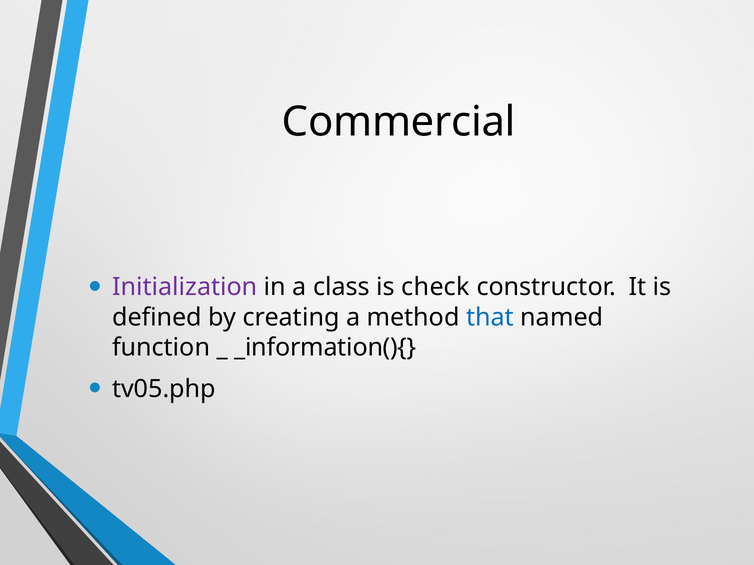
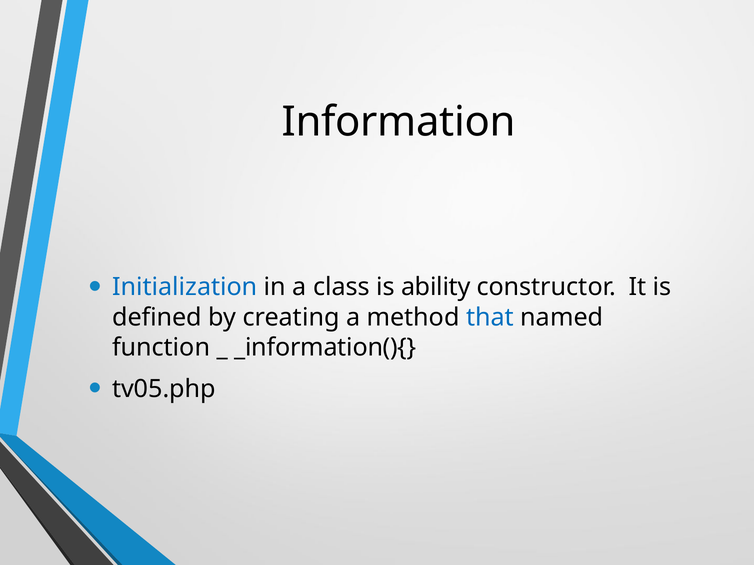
Commercial: Commercial -> Information
Initialization colour: purple -> blue
check: check -> ability
